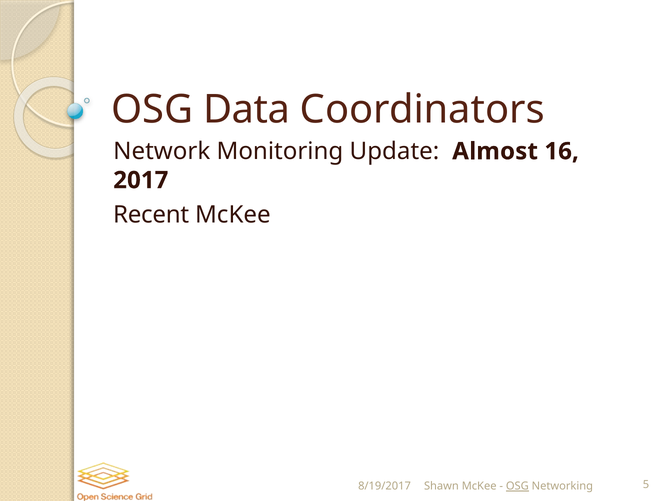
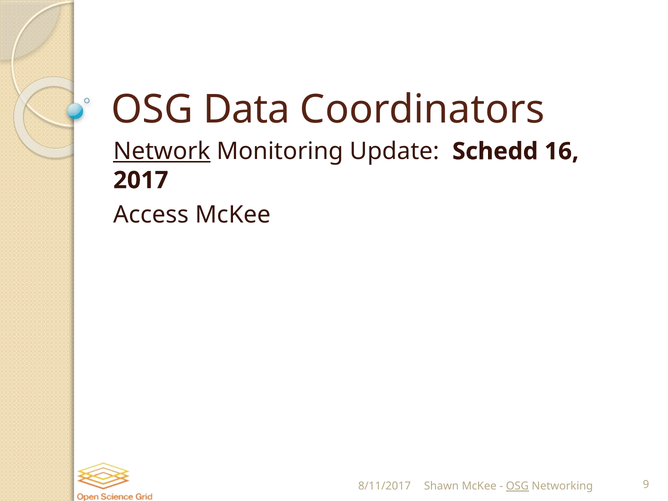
Network underline: none -> present
Almost: Almost -> Schedd
Recent: Recent -> Access
8/19/2017: 8/19/2017 -> 8/11/2017
5: 5 -> 9
